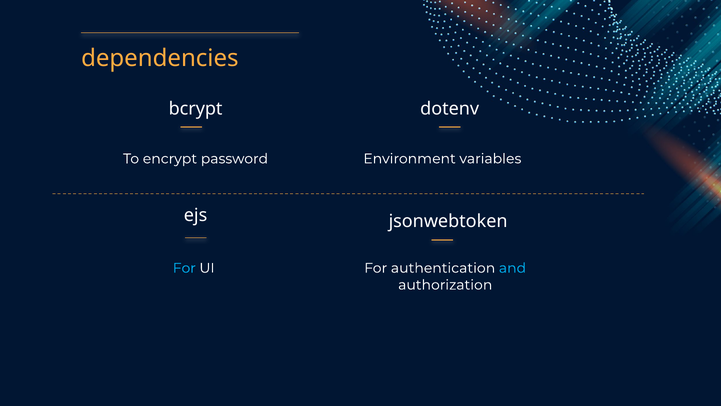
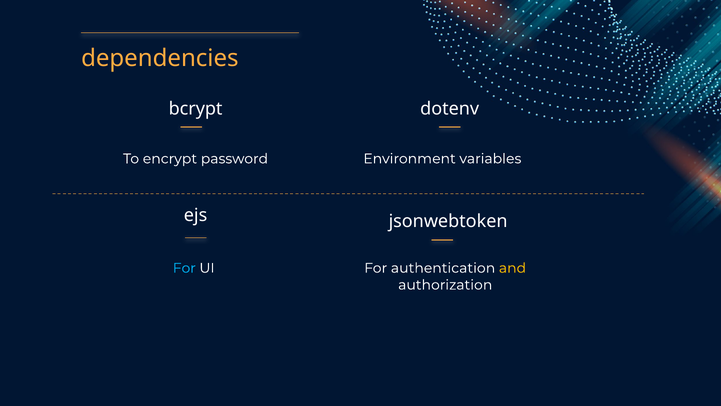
and colour: light blue -> yellow
